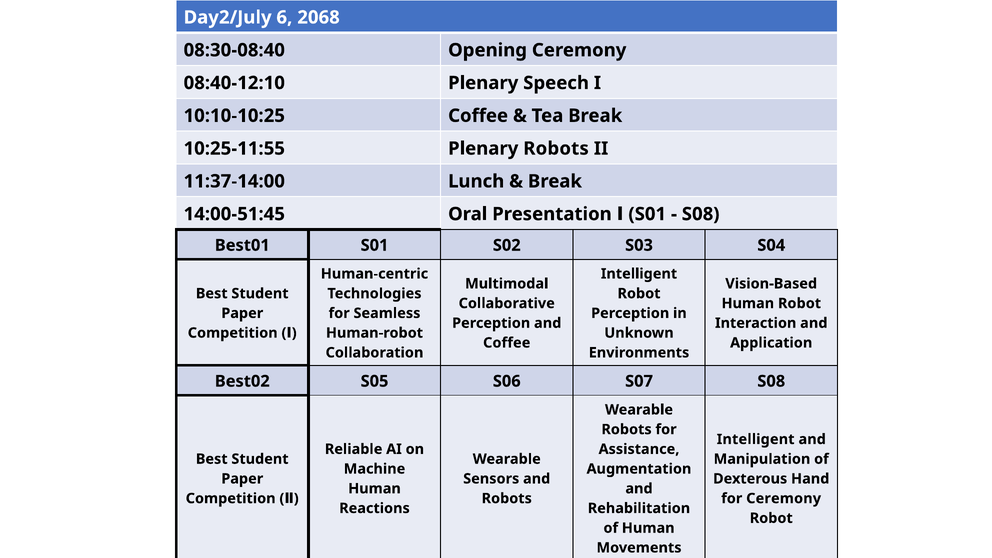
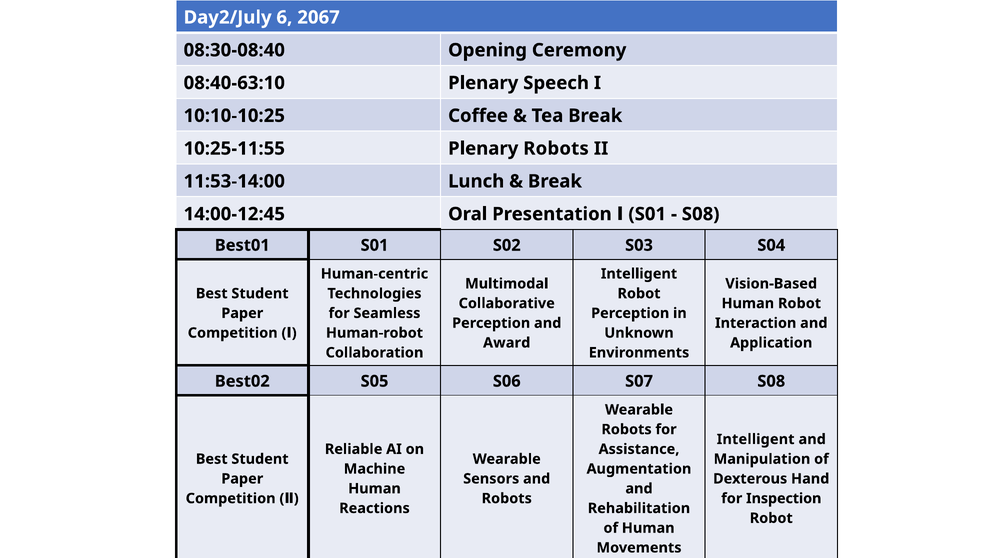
2068: 2068 -> 2067
08:40-12:10: 08:40-12:10 -> 08:40-63:10
11:37-14:00: 11:37-14:00 -> 11:53-14:00
14:00-51:45: 14:00-51:45 -> 14:00-12:45
Coffee at (507, 343): Coffee -> Award
for Ceremony: Ceremony -> Inspection
